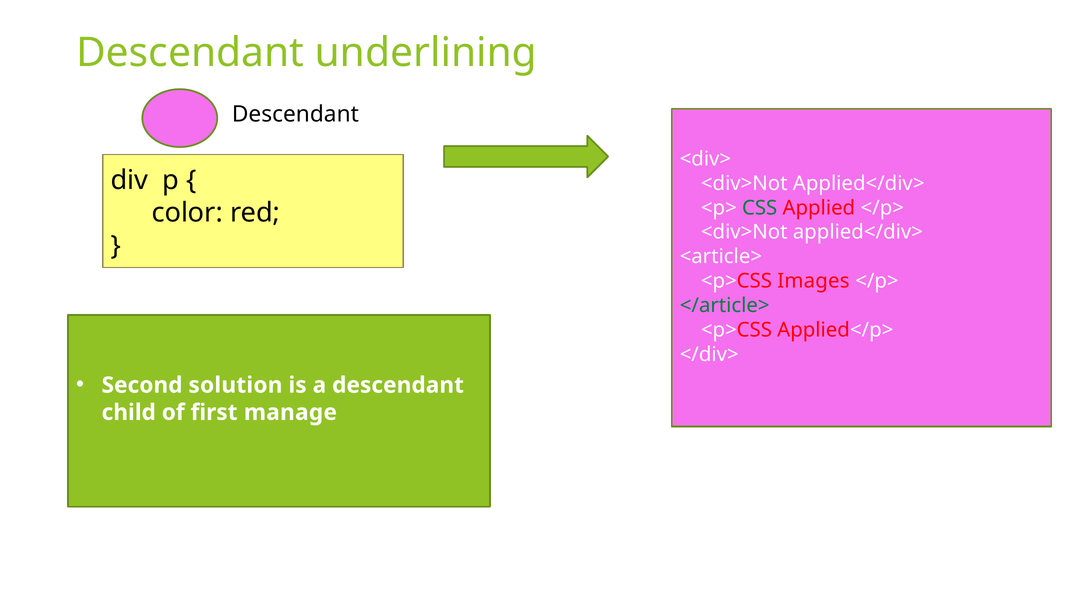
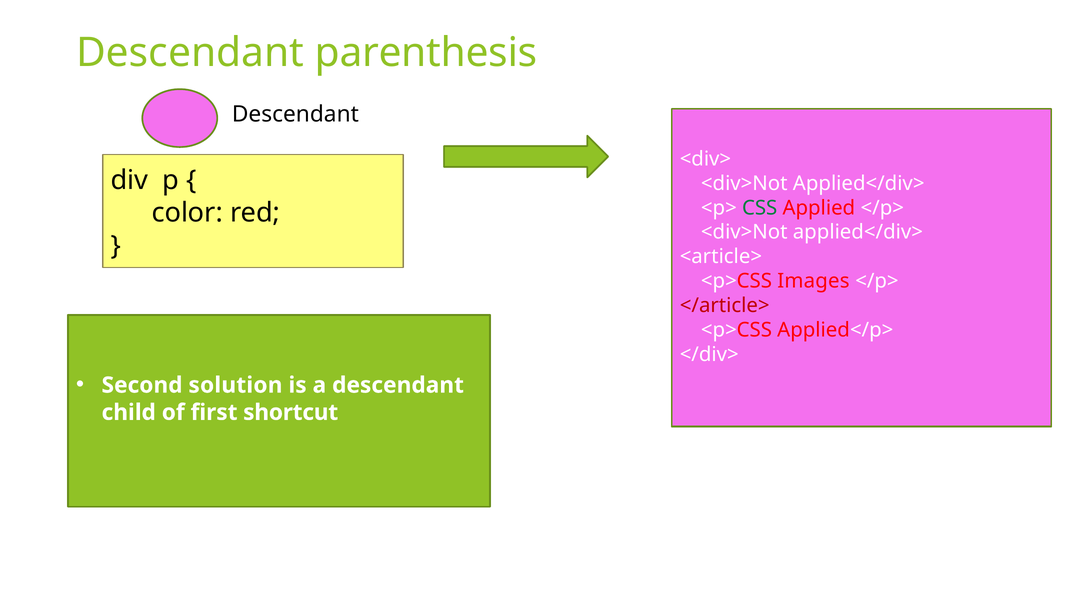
underlining: underlining -> parenthesis
</article> colour: green -> red
manage: manage -> shortcut
